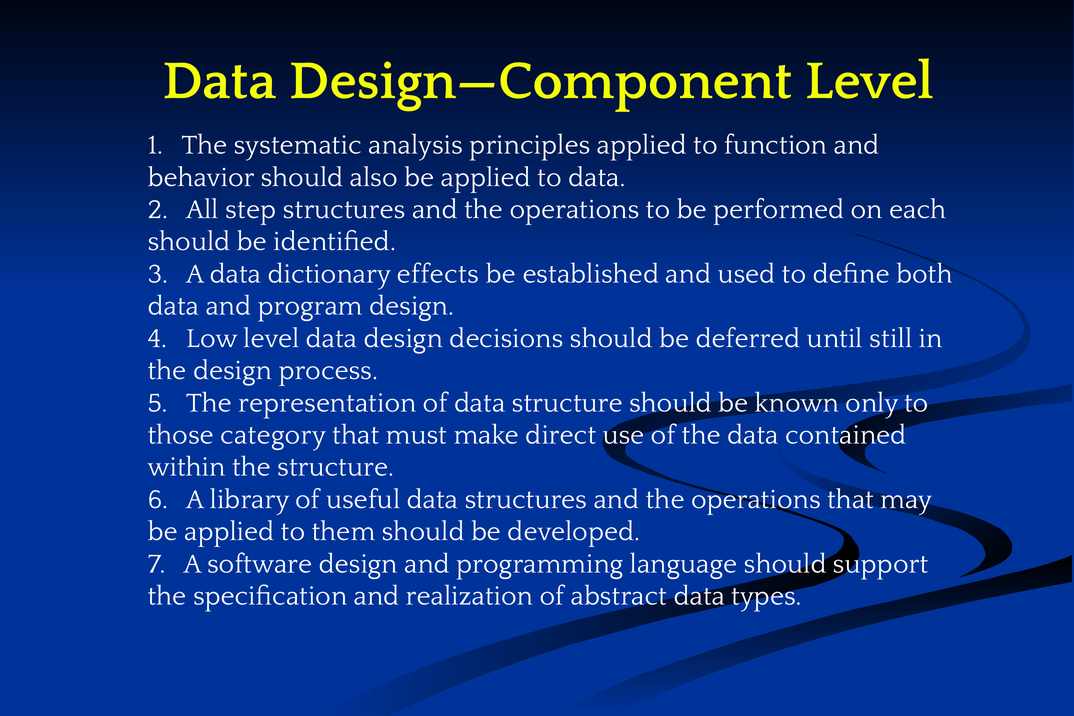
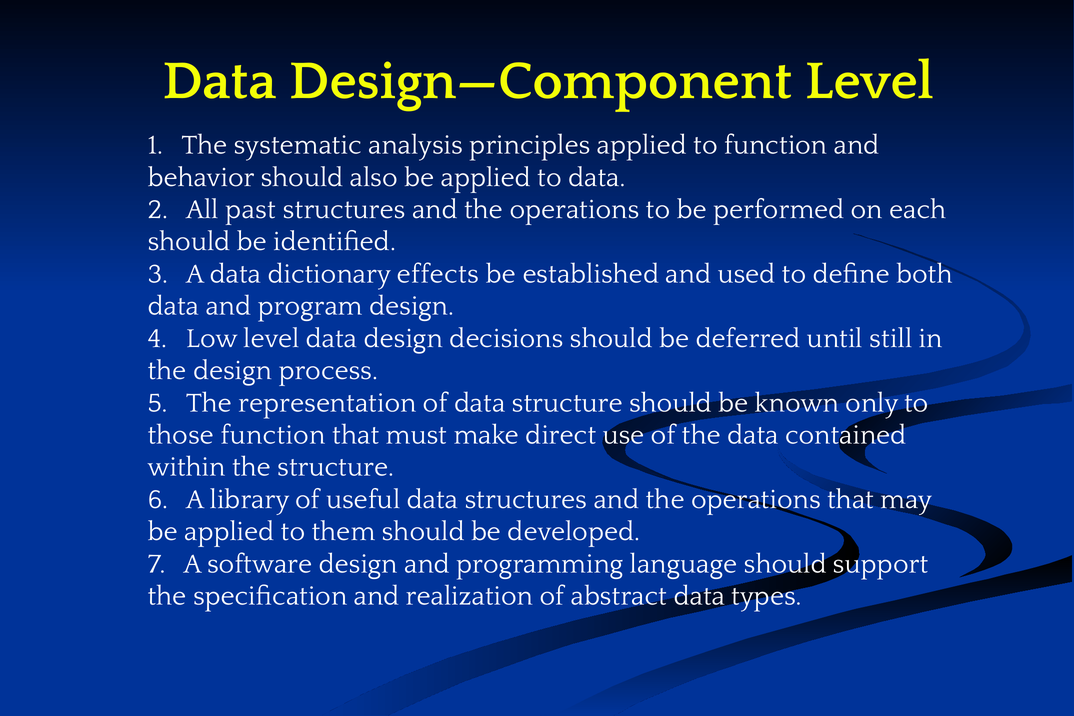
step: step -> past
those category: category -> function
